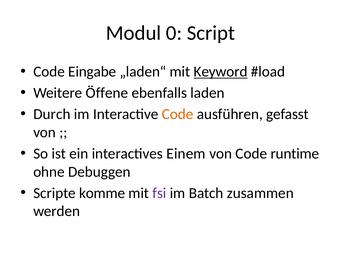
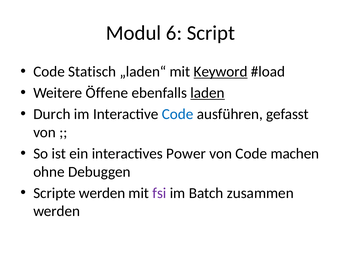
0: 0 -> 6
Eingabe: Eingabe -> Statisch
laden underline: none -> present
Code at (178, 114) colour: orange -> blue
Einem: Einem -> Power
runtime: runtime -> machen
Scripte komme: komme -> werden
